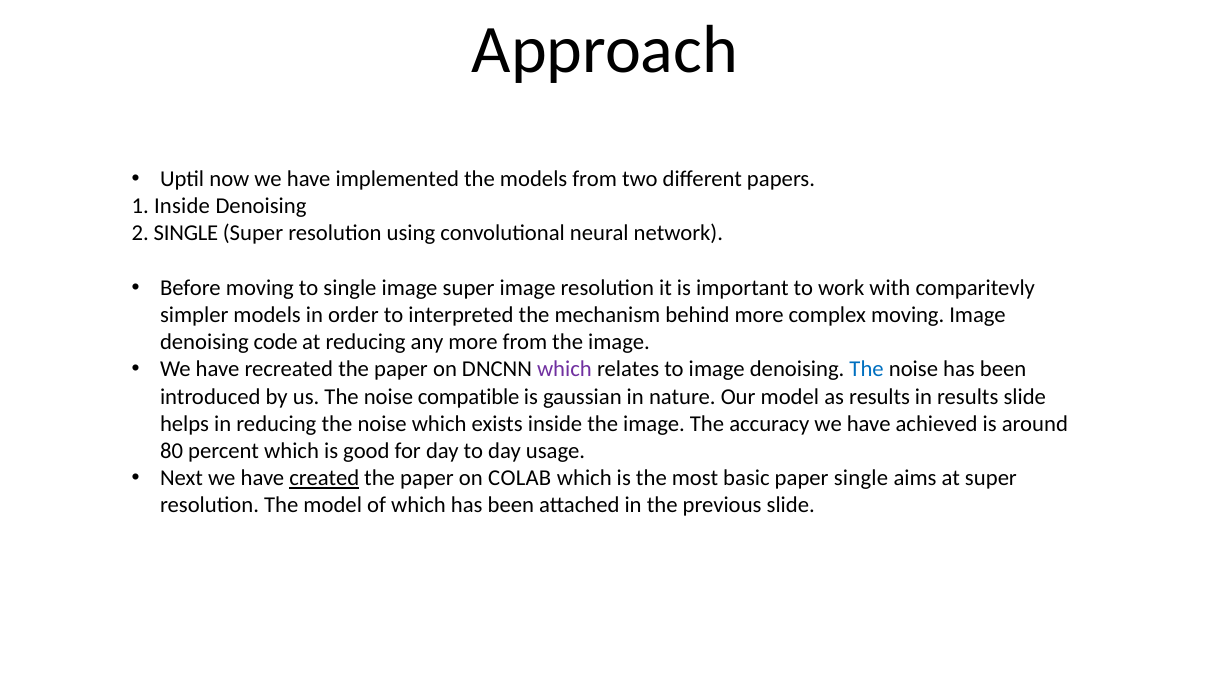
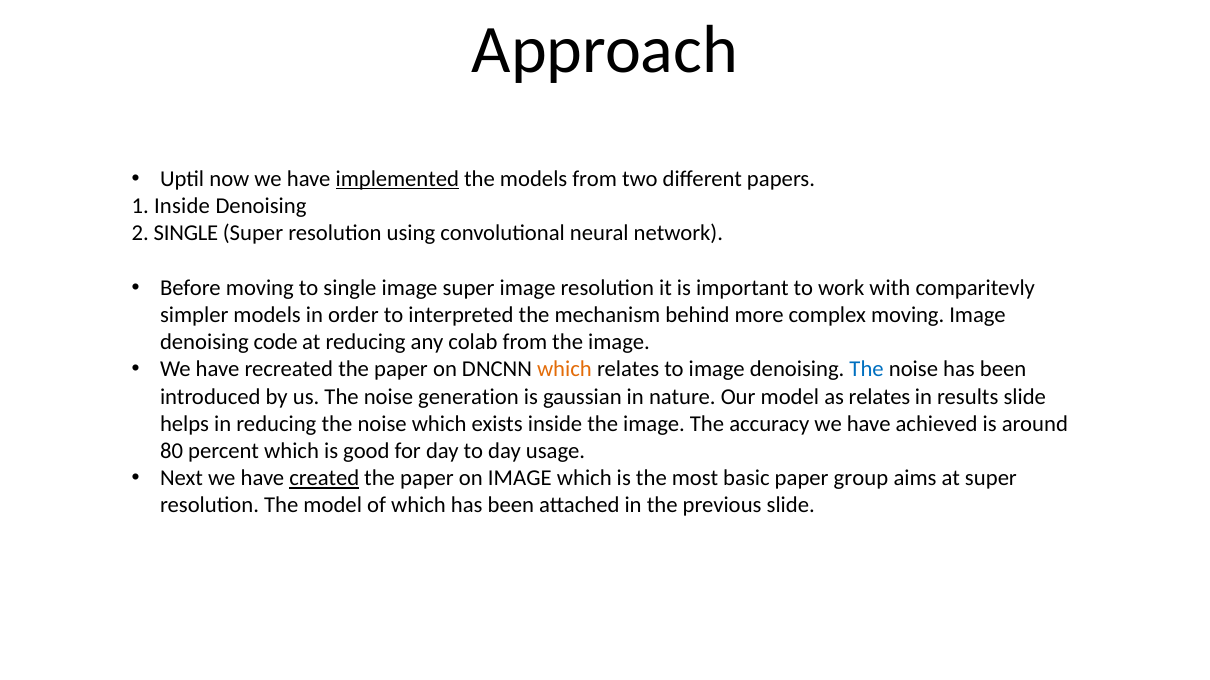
implemented underline: none -> present
any more: more -> colab
which at (564, 370) colour: purple -> orange
compatible: compatible -> generation
as results: results -> relates
on COLAB: COLAB -> IMAGE
paper single: single -> group
